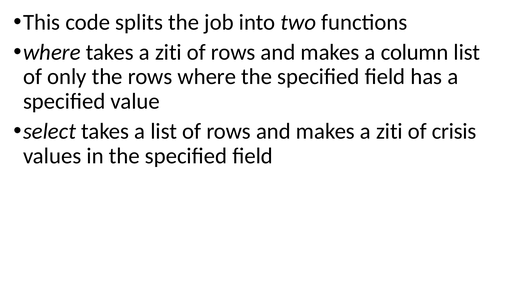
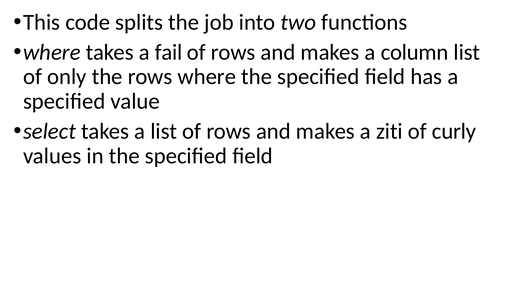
takes a ziti: ziti -> fail
crisis: crisis -> curly
